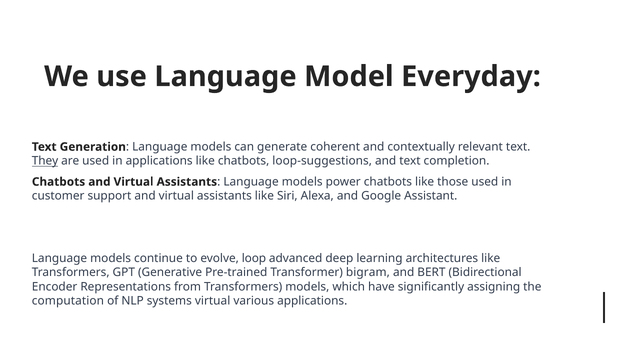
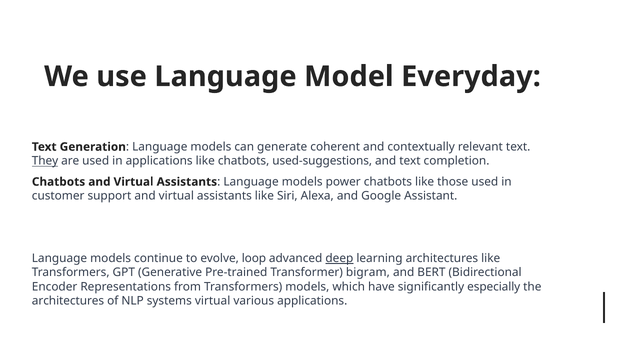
loop-suggestions: loop-suggestions -> used-suggestions
deep underline: none -> present
assigning: assigning -> especially
computation at (68, 301): computation -> architectures
